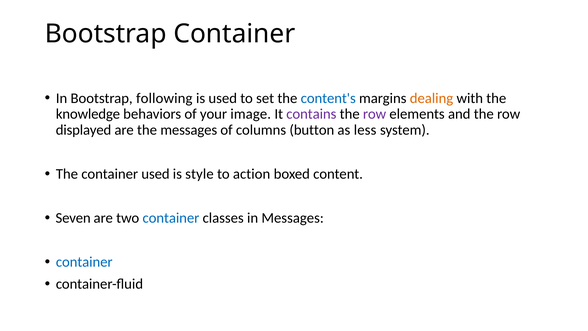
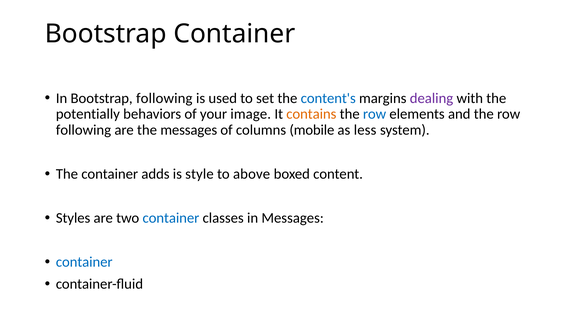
dealing colour: orange -> purple
knowledge: knowledge -> potentially
contains colour: purple -> orange
row at (375, 114) colour: purple -> blue
displayed at (84, 130): displayed -> following
button: button -> mobile
container used: used -> adds
action: action -> above
Seven: Seven -> Styles
